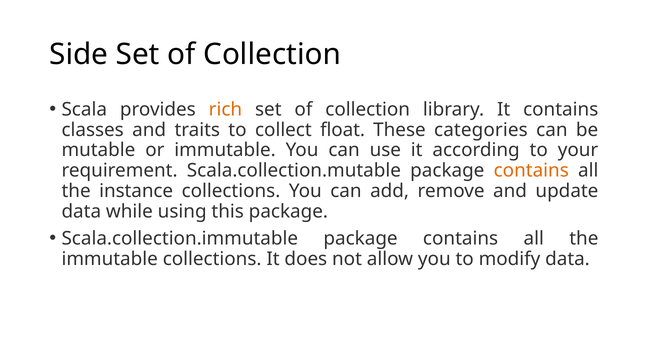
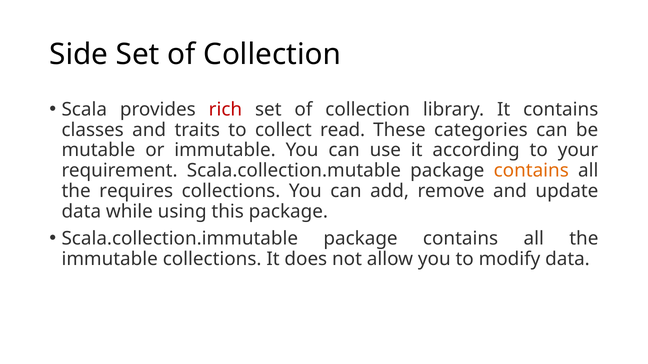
rich colour: orange -> red
float: float -> read
instance: instance -> requires
